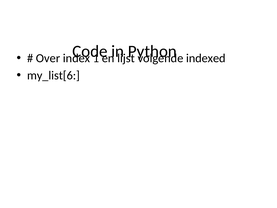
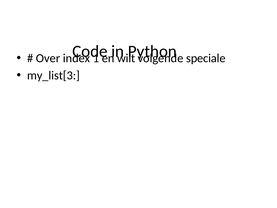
lijst: lijst -> wilt
indexed: indexed -> speciale
my_list[6: my_list[6 -> my_list[3
